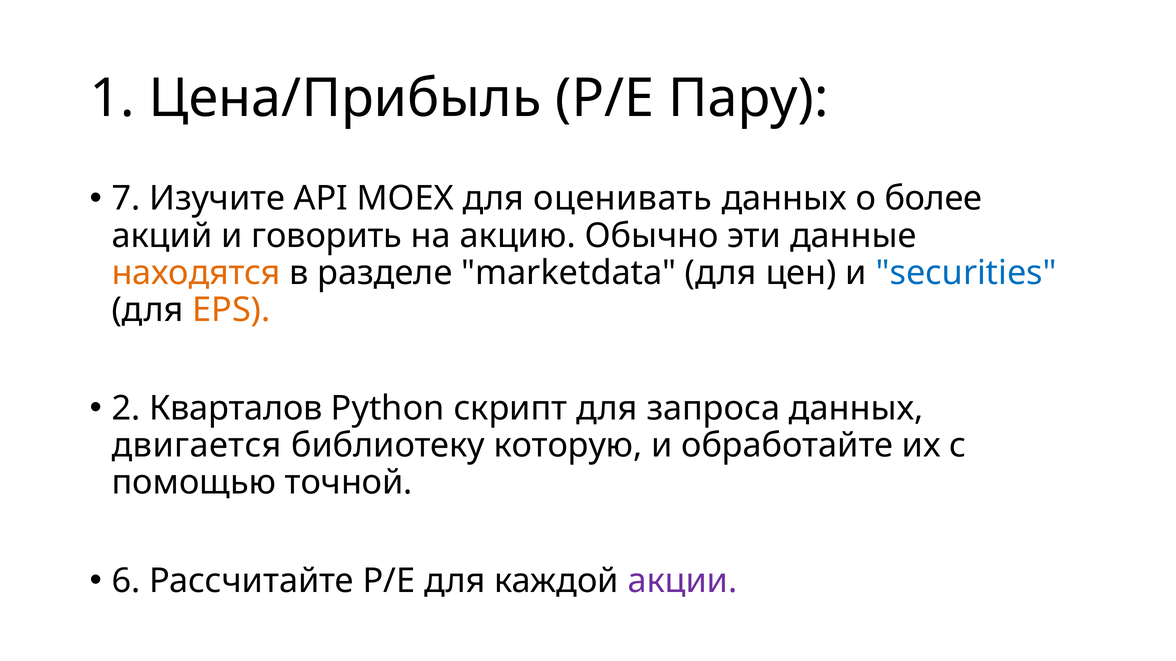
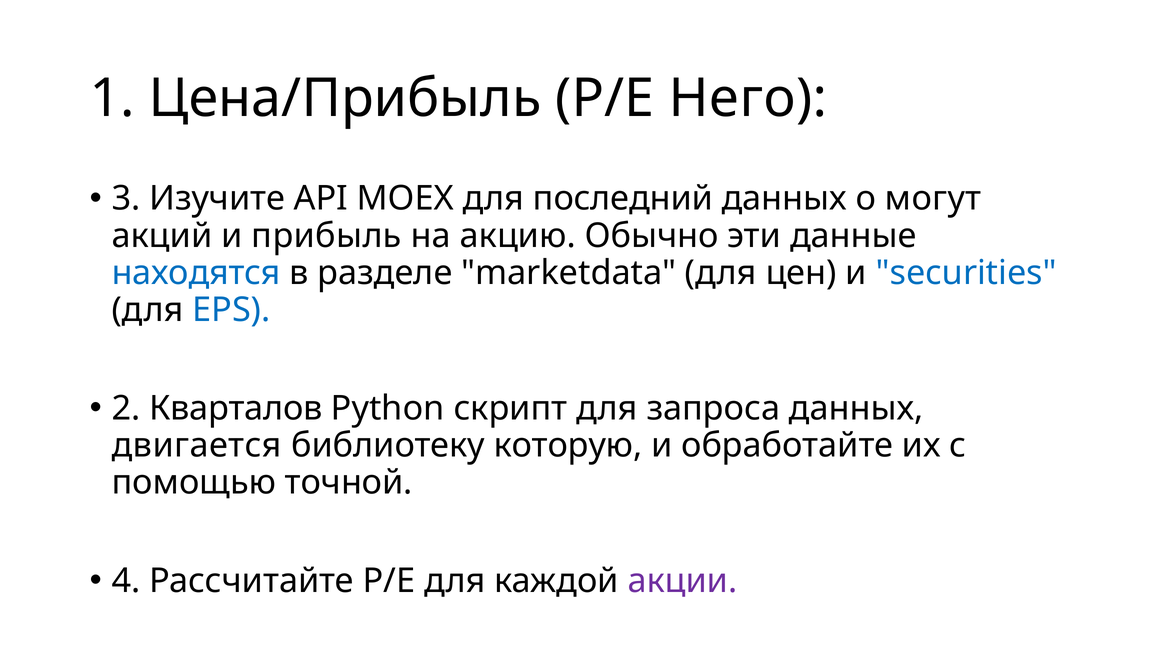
Пару: Пару -> Него
7: 7 -> 3
оценивать: оценивать -> последний
более: более -> могут
говорить: говорить -> прибыль
находятся colour: orange -> blue
EPS colour: orange -> blue
6: 6 -> 4
